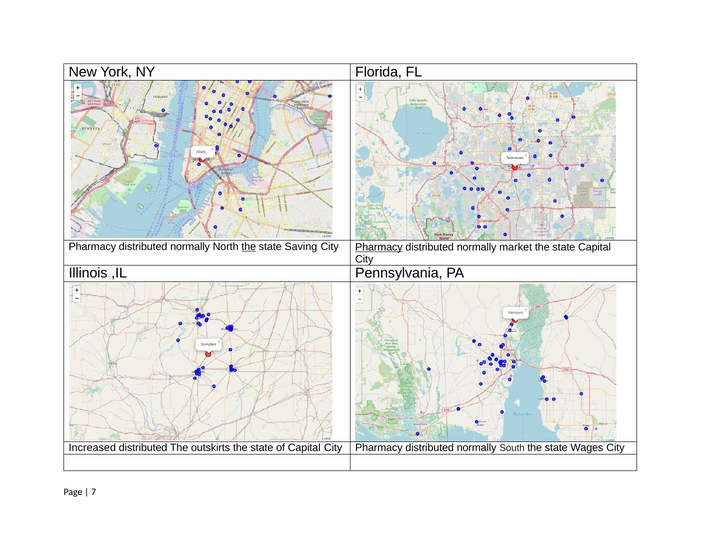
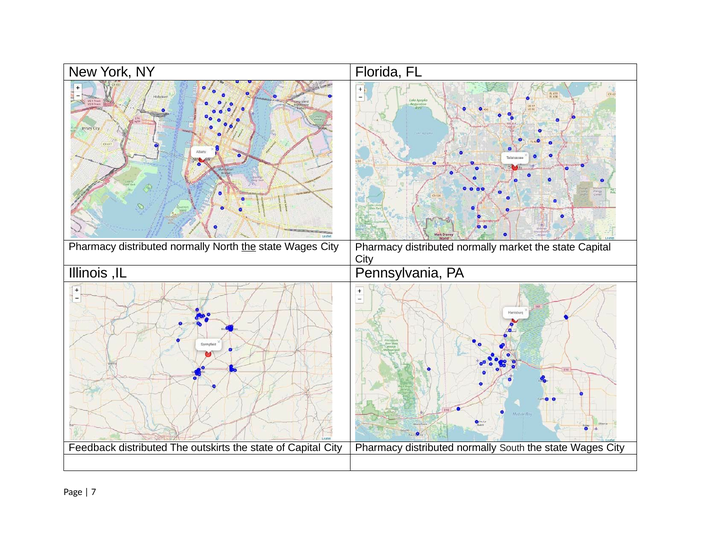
Saving at (301, 247): Saving -> Wages
Pharmacy at (379, 247) underline: present -> none
Increased: Increased -> Feedback
